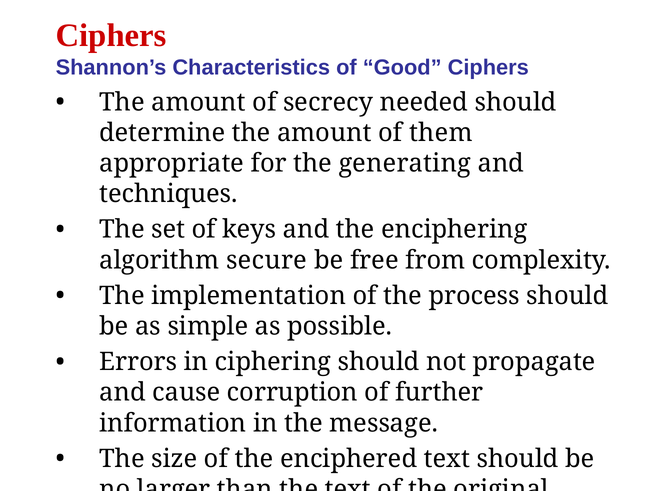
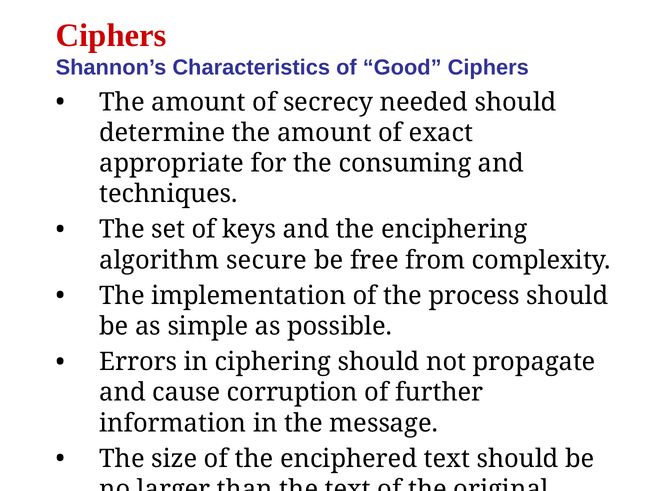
them: them -> exact
generating: generating -> consuming
